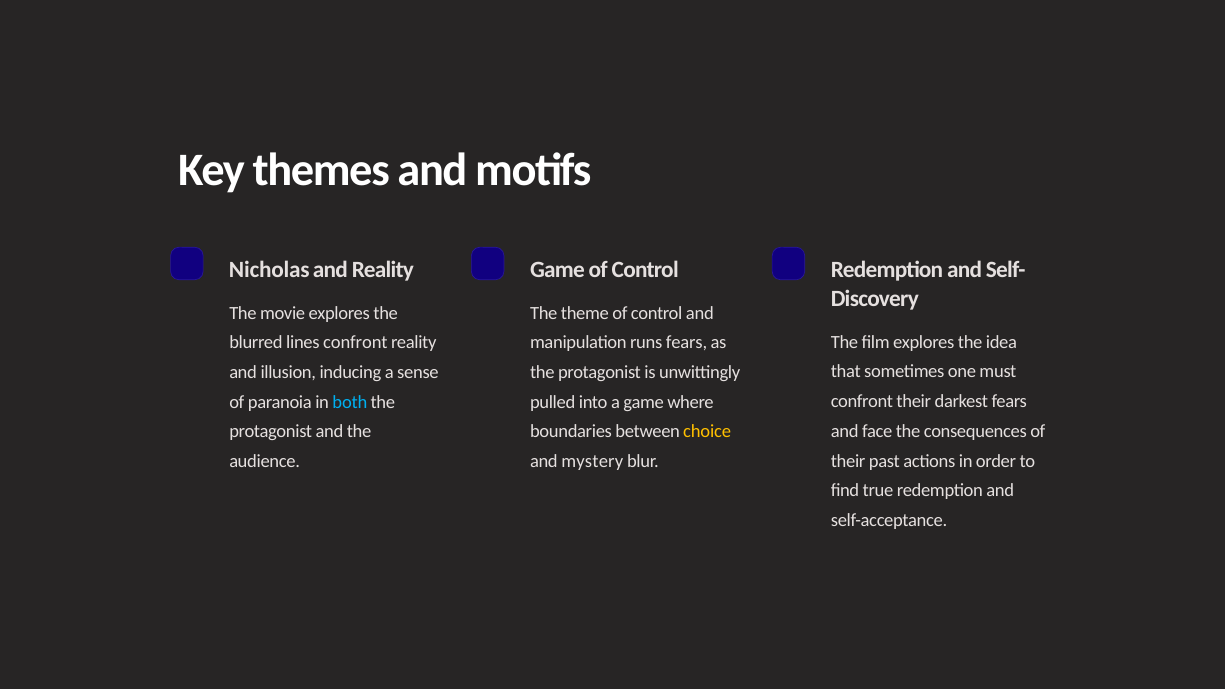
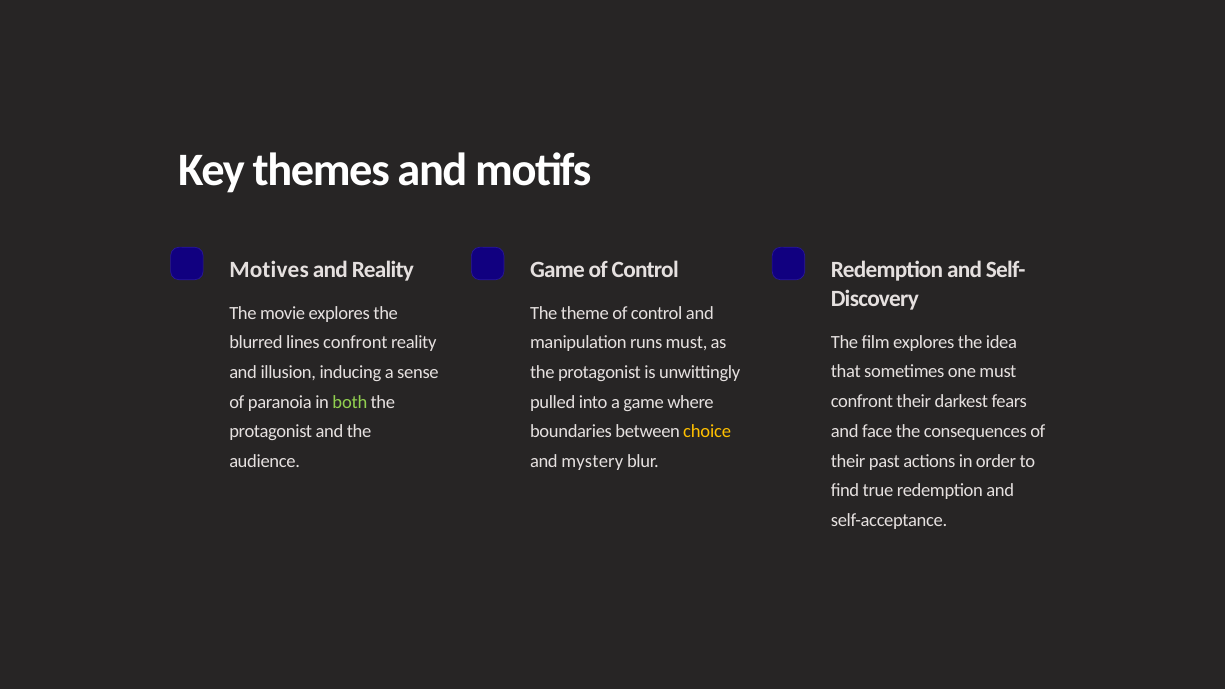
Nicholas: Nicholas -> Motives
runs fears: fears -> must
both colour: light blue -> light green
